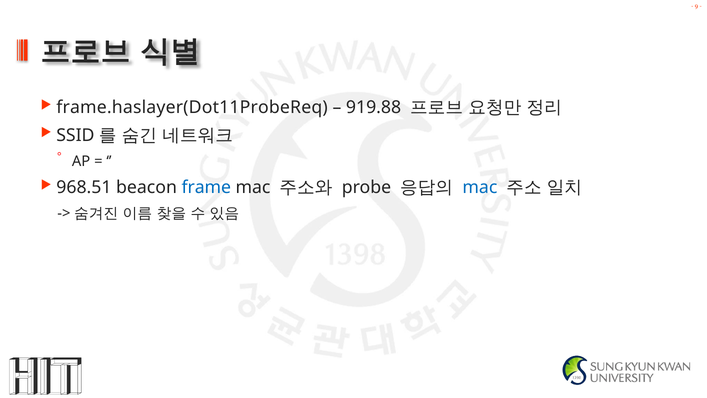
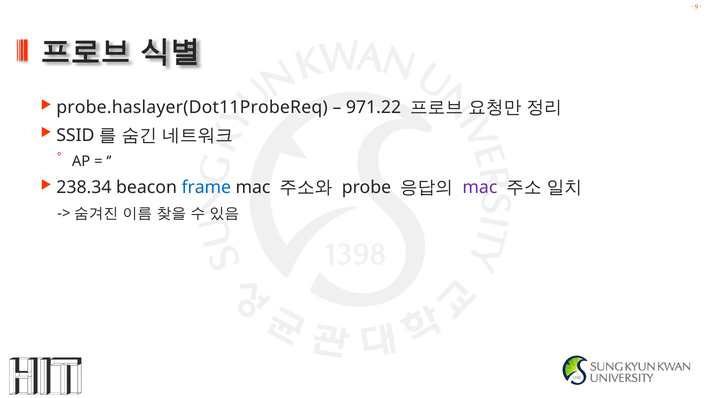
frame.haslayer(Dot11ProbeReq: frame.haslayer(Dot11ProbeReq -> probe.haslayer(Dot11ProbeReq
919.88: 919.88 -> 971.22
968.51: 968.51 -> 238.34
mac at (480, 187) colour: blue -> purple
